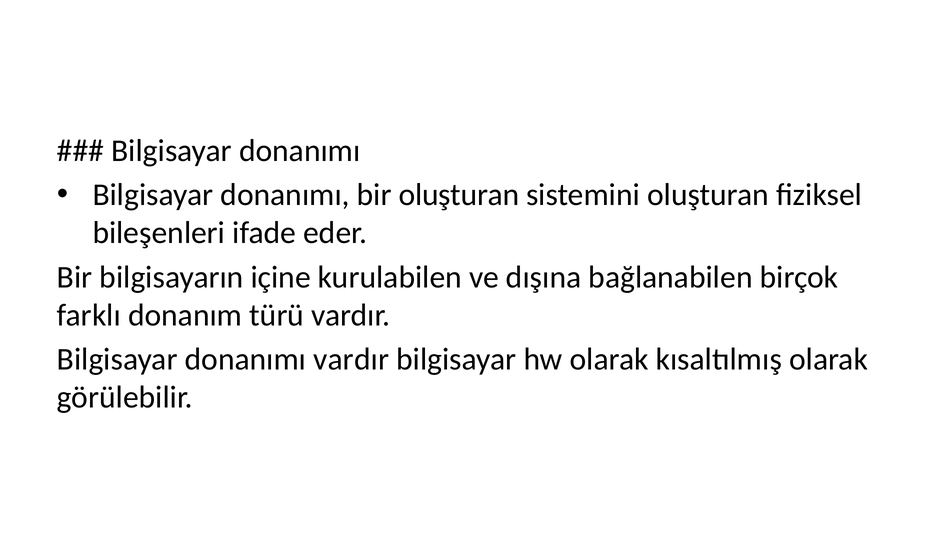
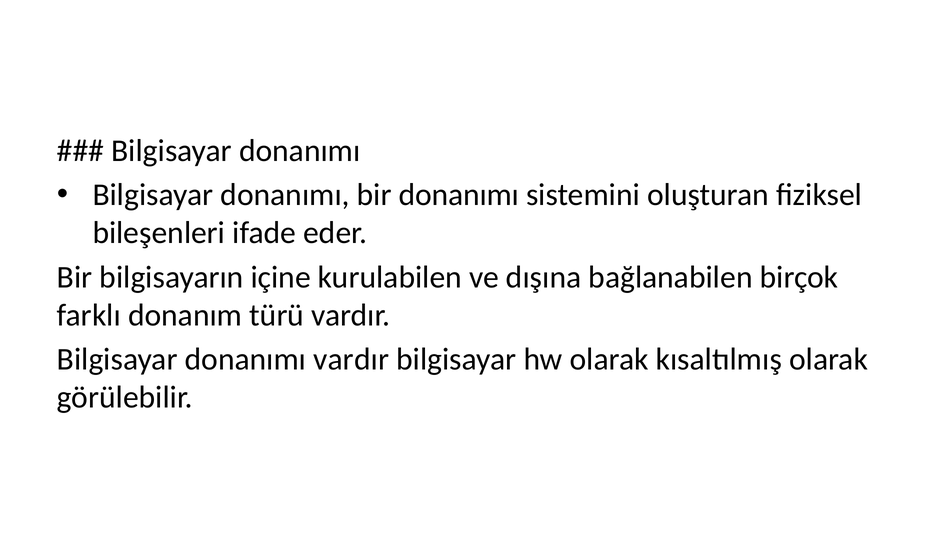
bir oluşturan: oluşturan -> donanımı
